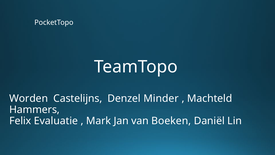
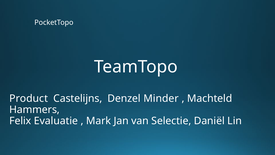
Worden: Worden -> Product
Boeken: Boeken -> Selectie
